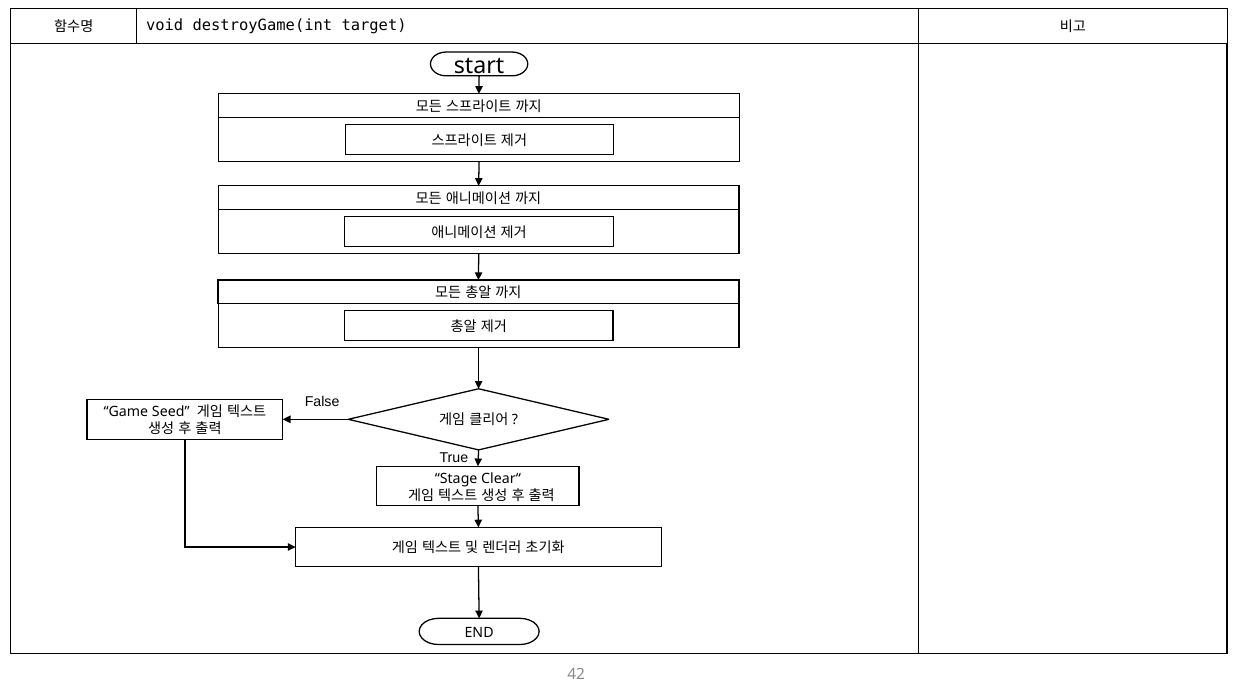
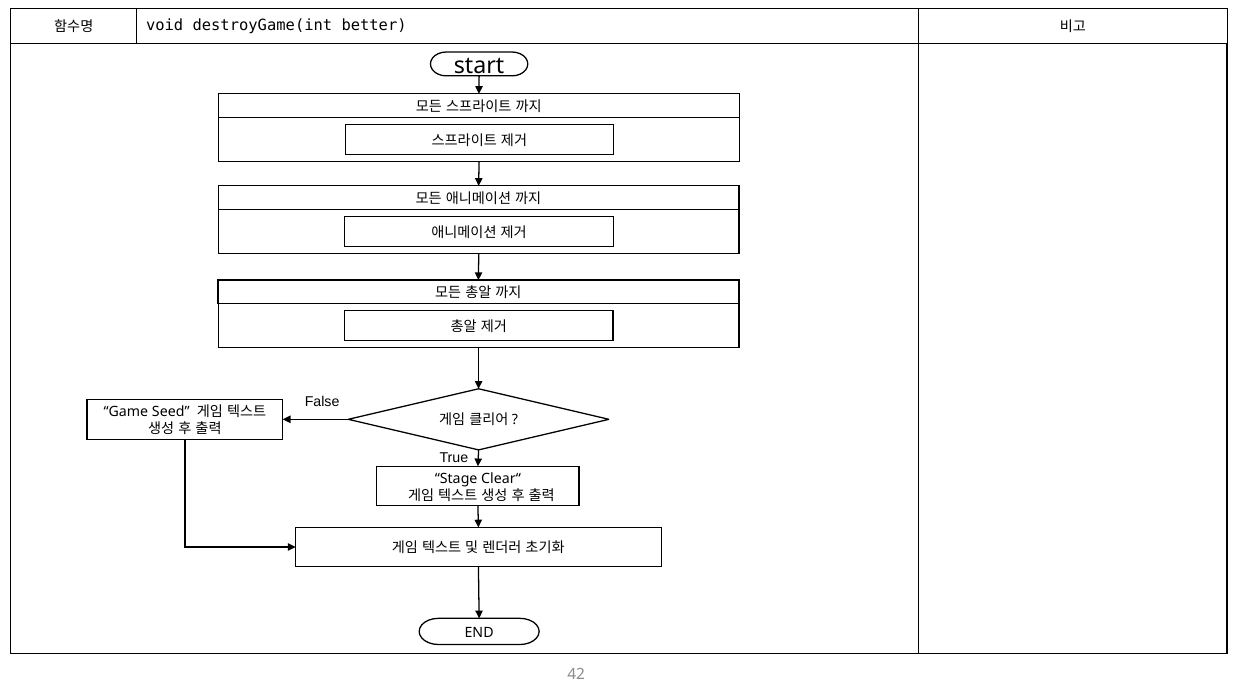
target: target -> better
